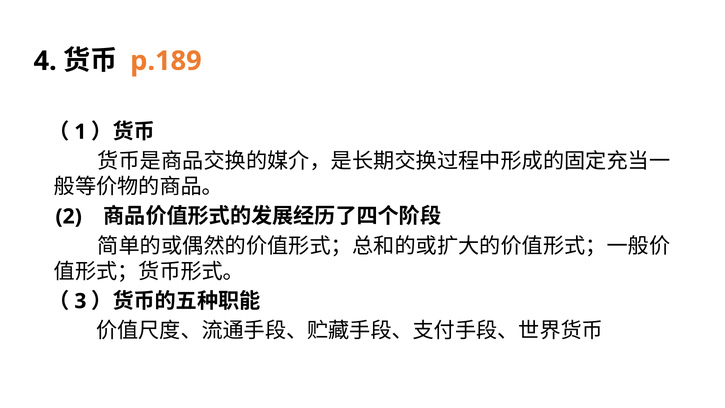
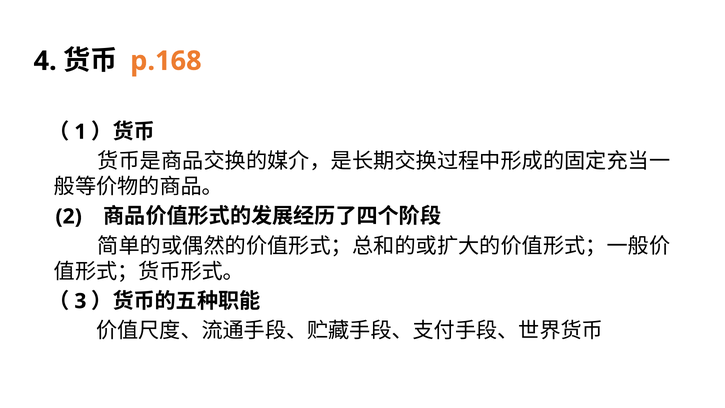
p.189: p.189 -> p.168
